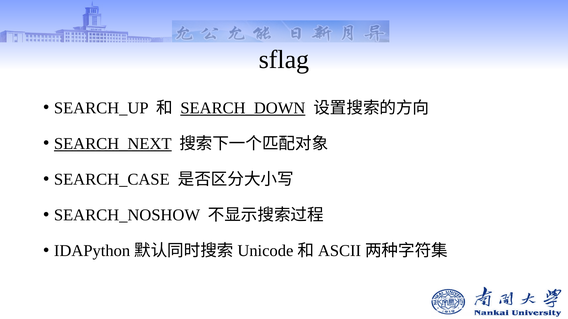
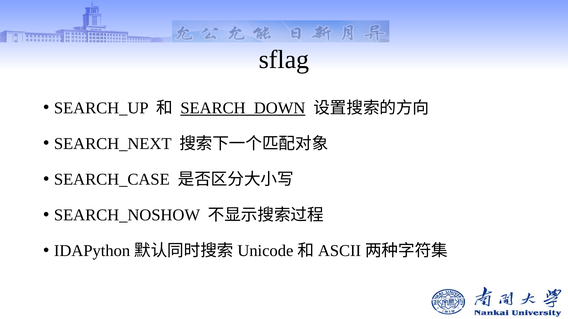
SEARCH_NEXT underline: present -> none
